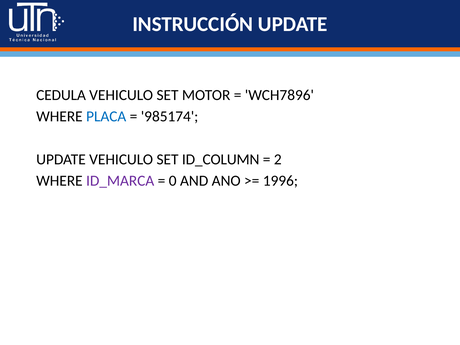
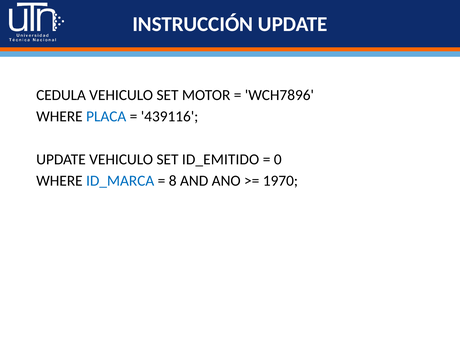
985174: 985174 -> 439116
ID_COLUMN: ID_COLUMN -> ID_EMITIDO
2: 2 -> 0
ID_MARCA colour: purple -> blue
0: 0 -> 8
1996: 1996 -> 1970
